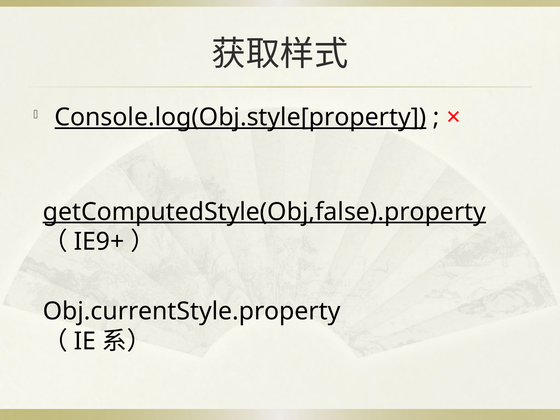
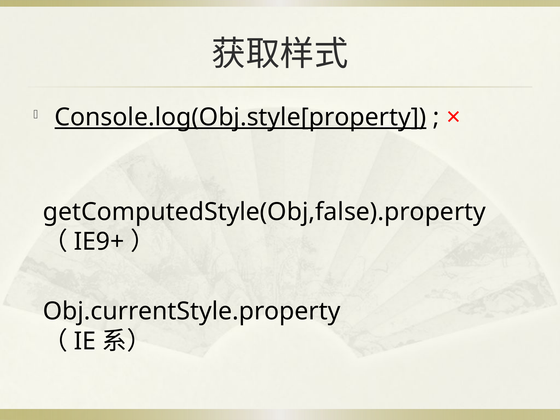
getComputedStyle(Obj,false).property underline: present -> none
